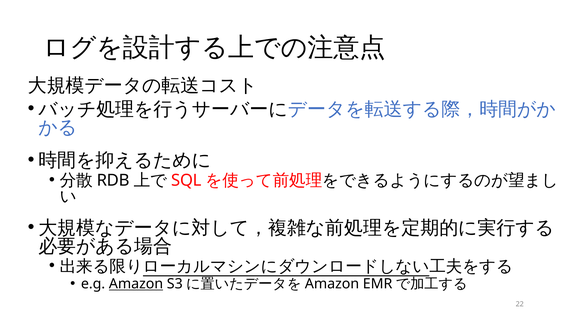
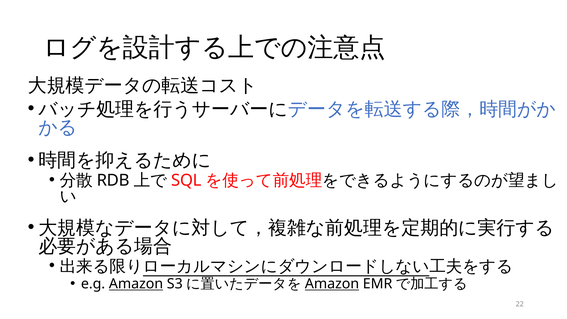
Amazon at (332, 284) underline: none -> present
